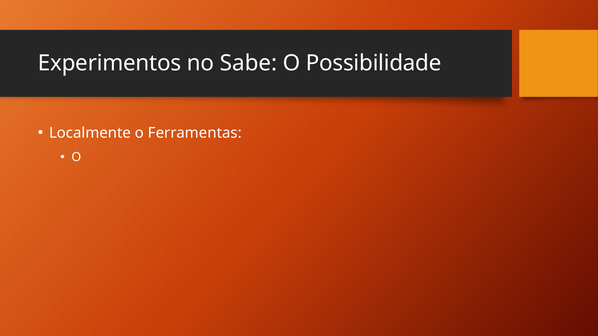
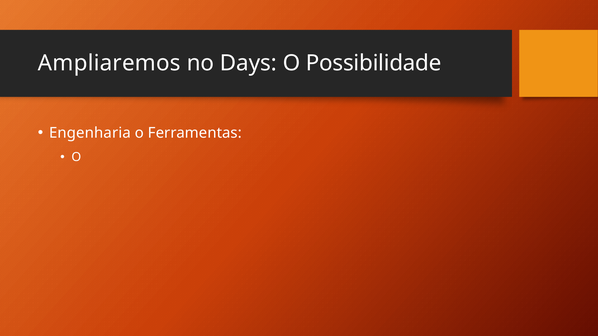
Experimentos: Experimentos -> Ampliaremos
Sabe: Sabe -> Days
Localmente: Localmente -> Engenharia
